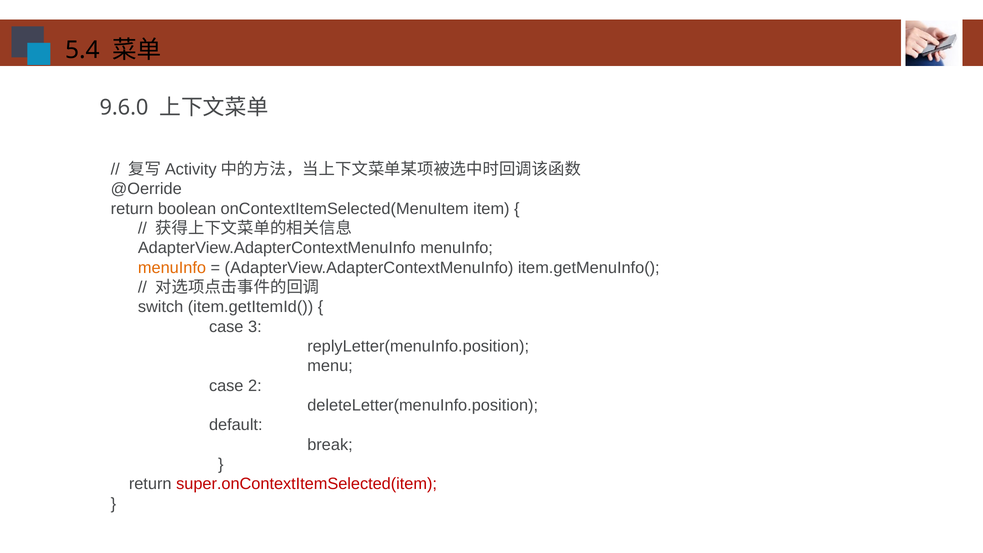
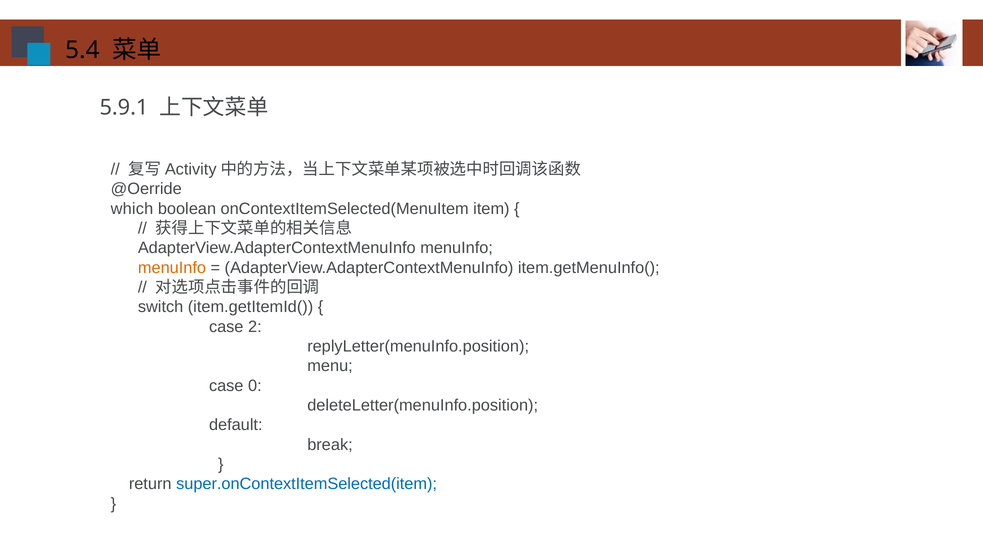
9.6.0: 9.6.0 -> 5.9.1
return at (132, 209): return -> which
3: 3 -> 2
2: 2 -> 0
super.onContextItemSelected(item colour: red -> blue
